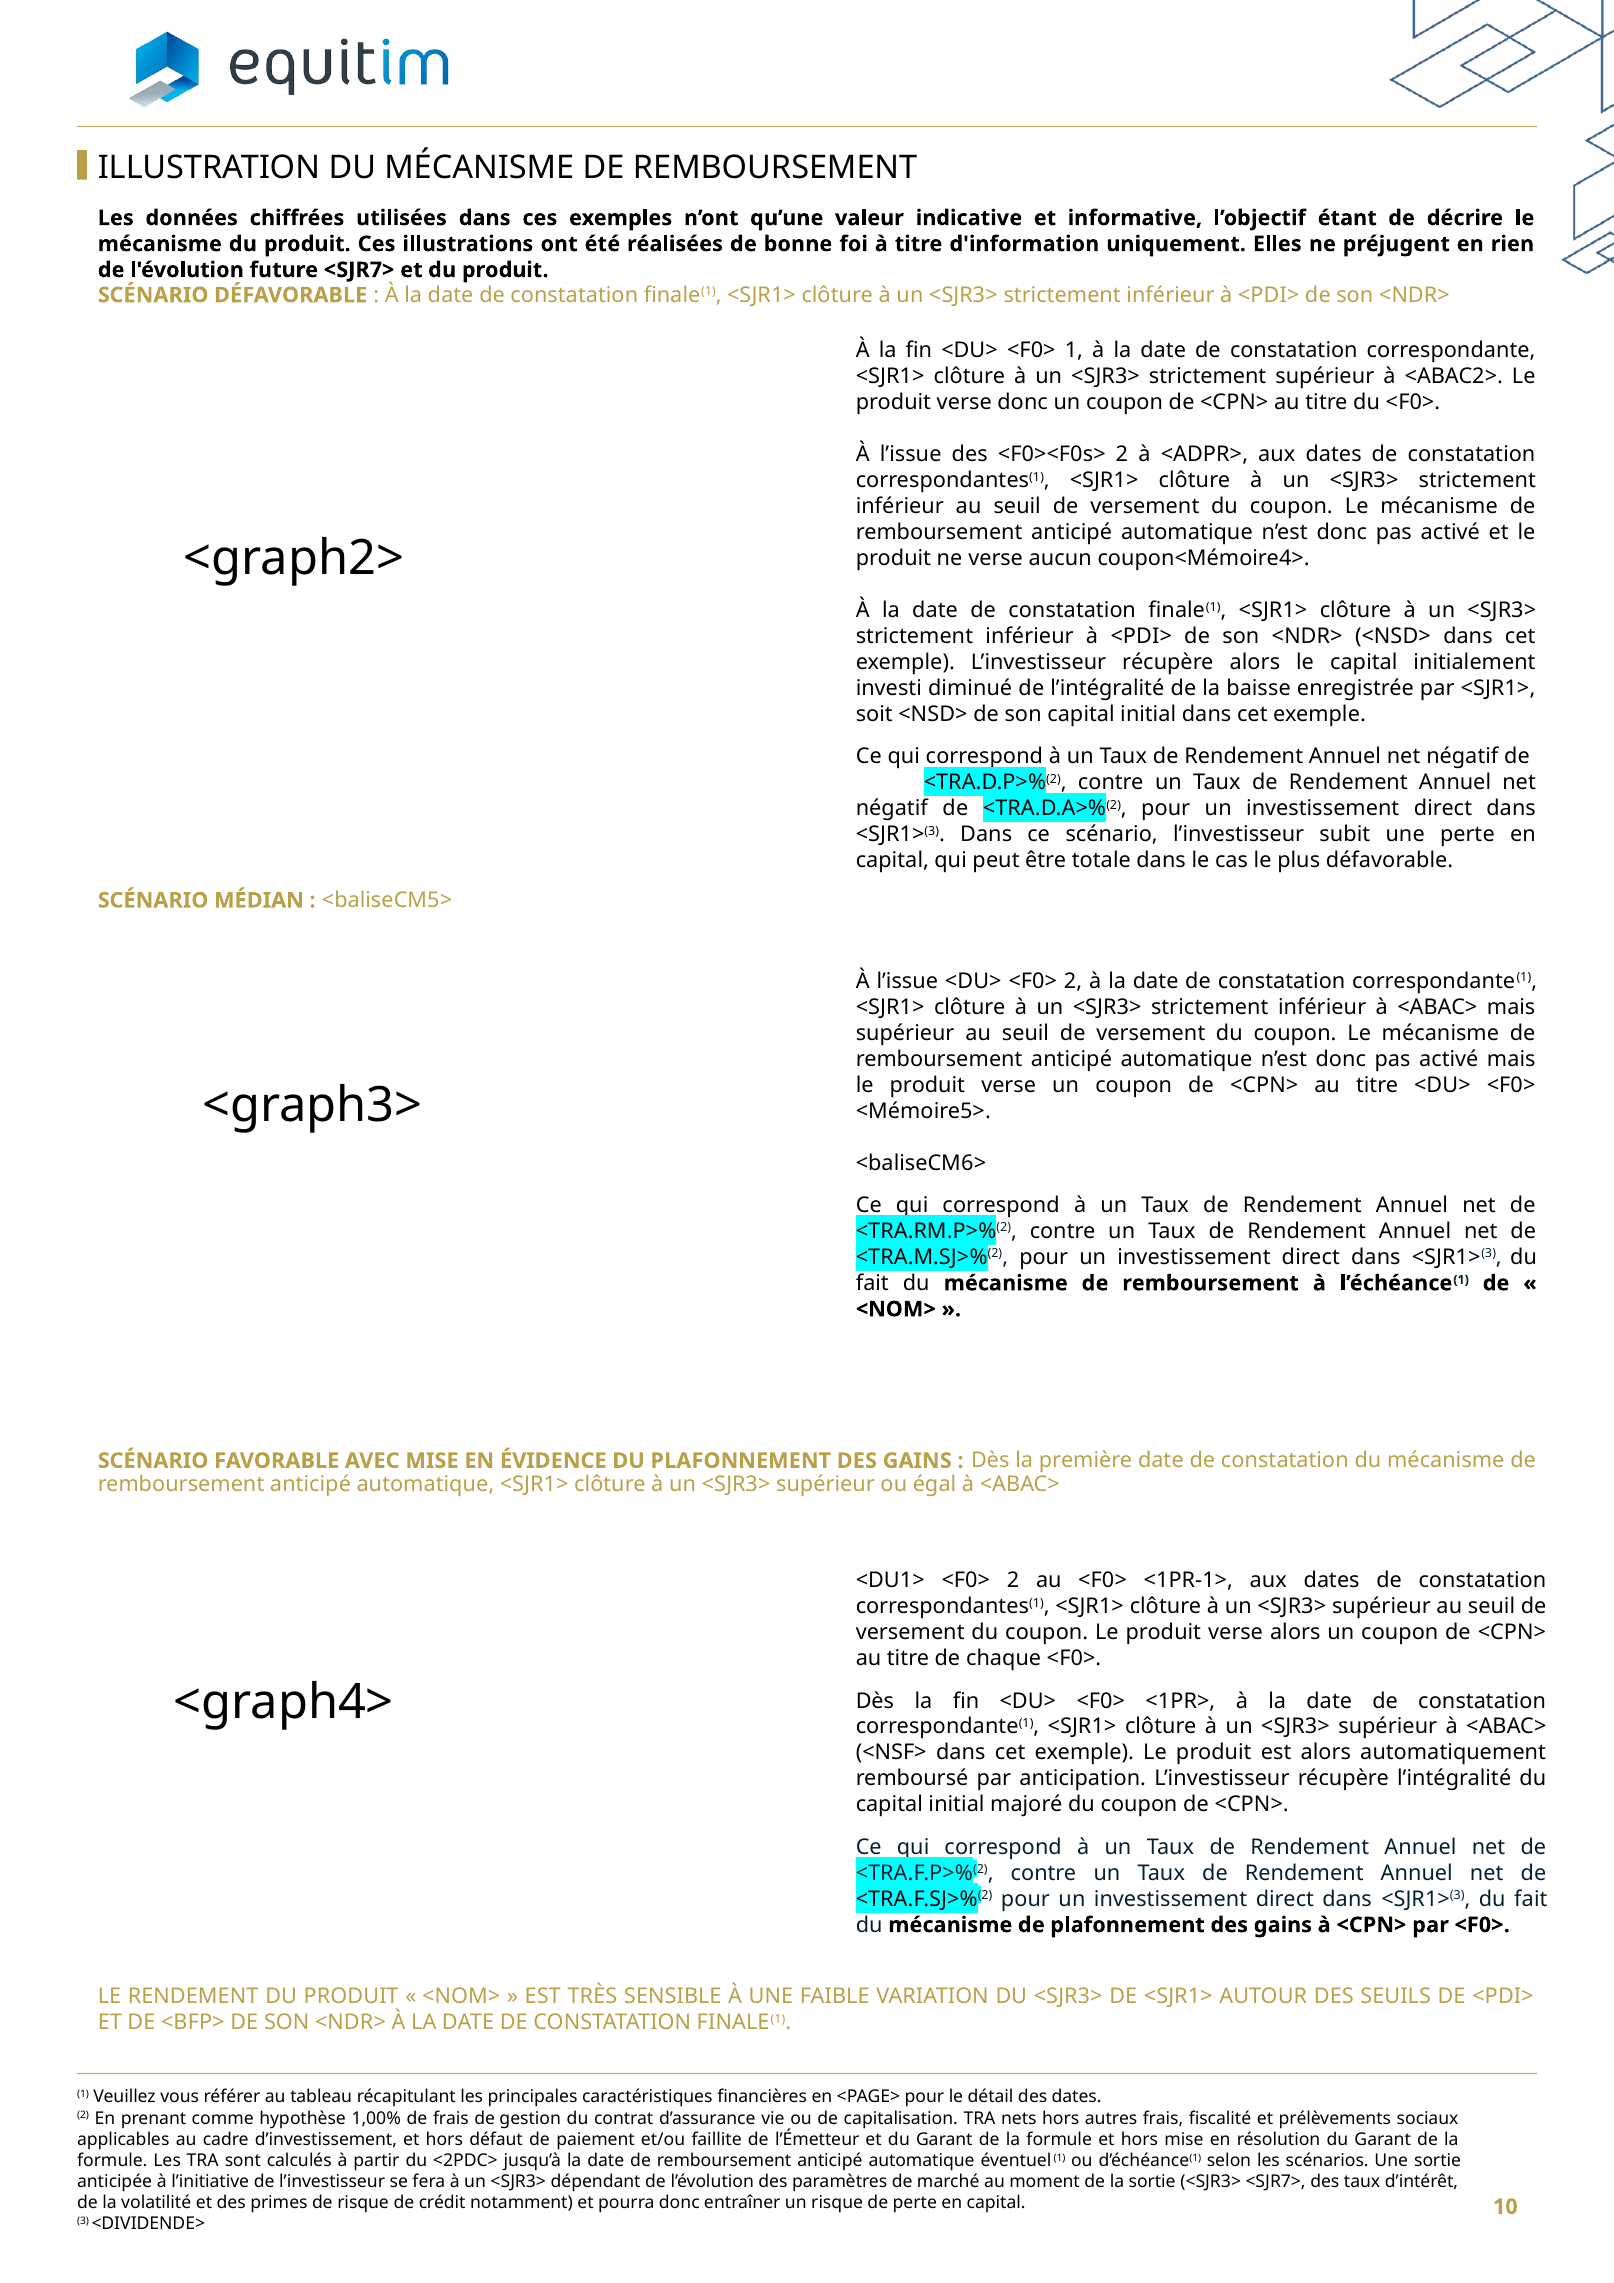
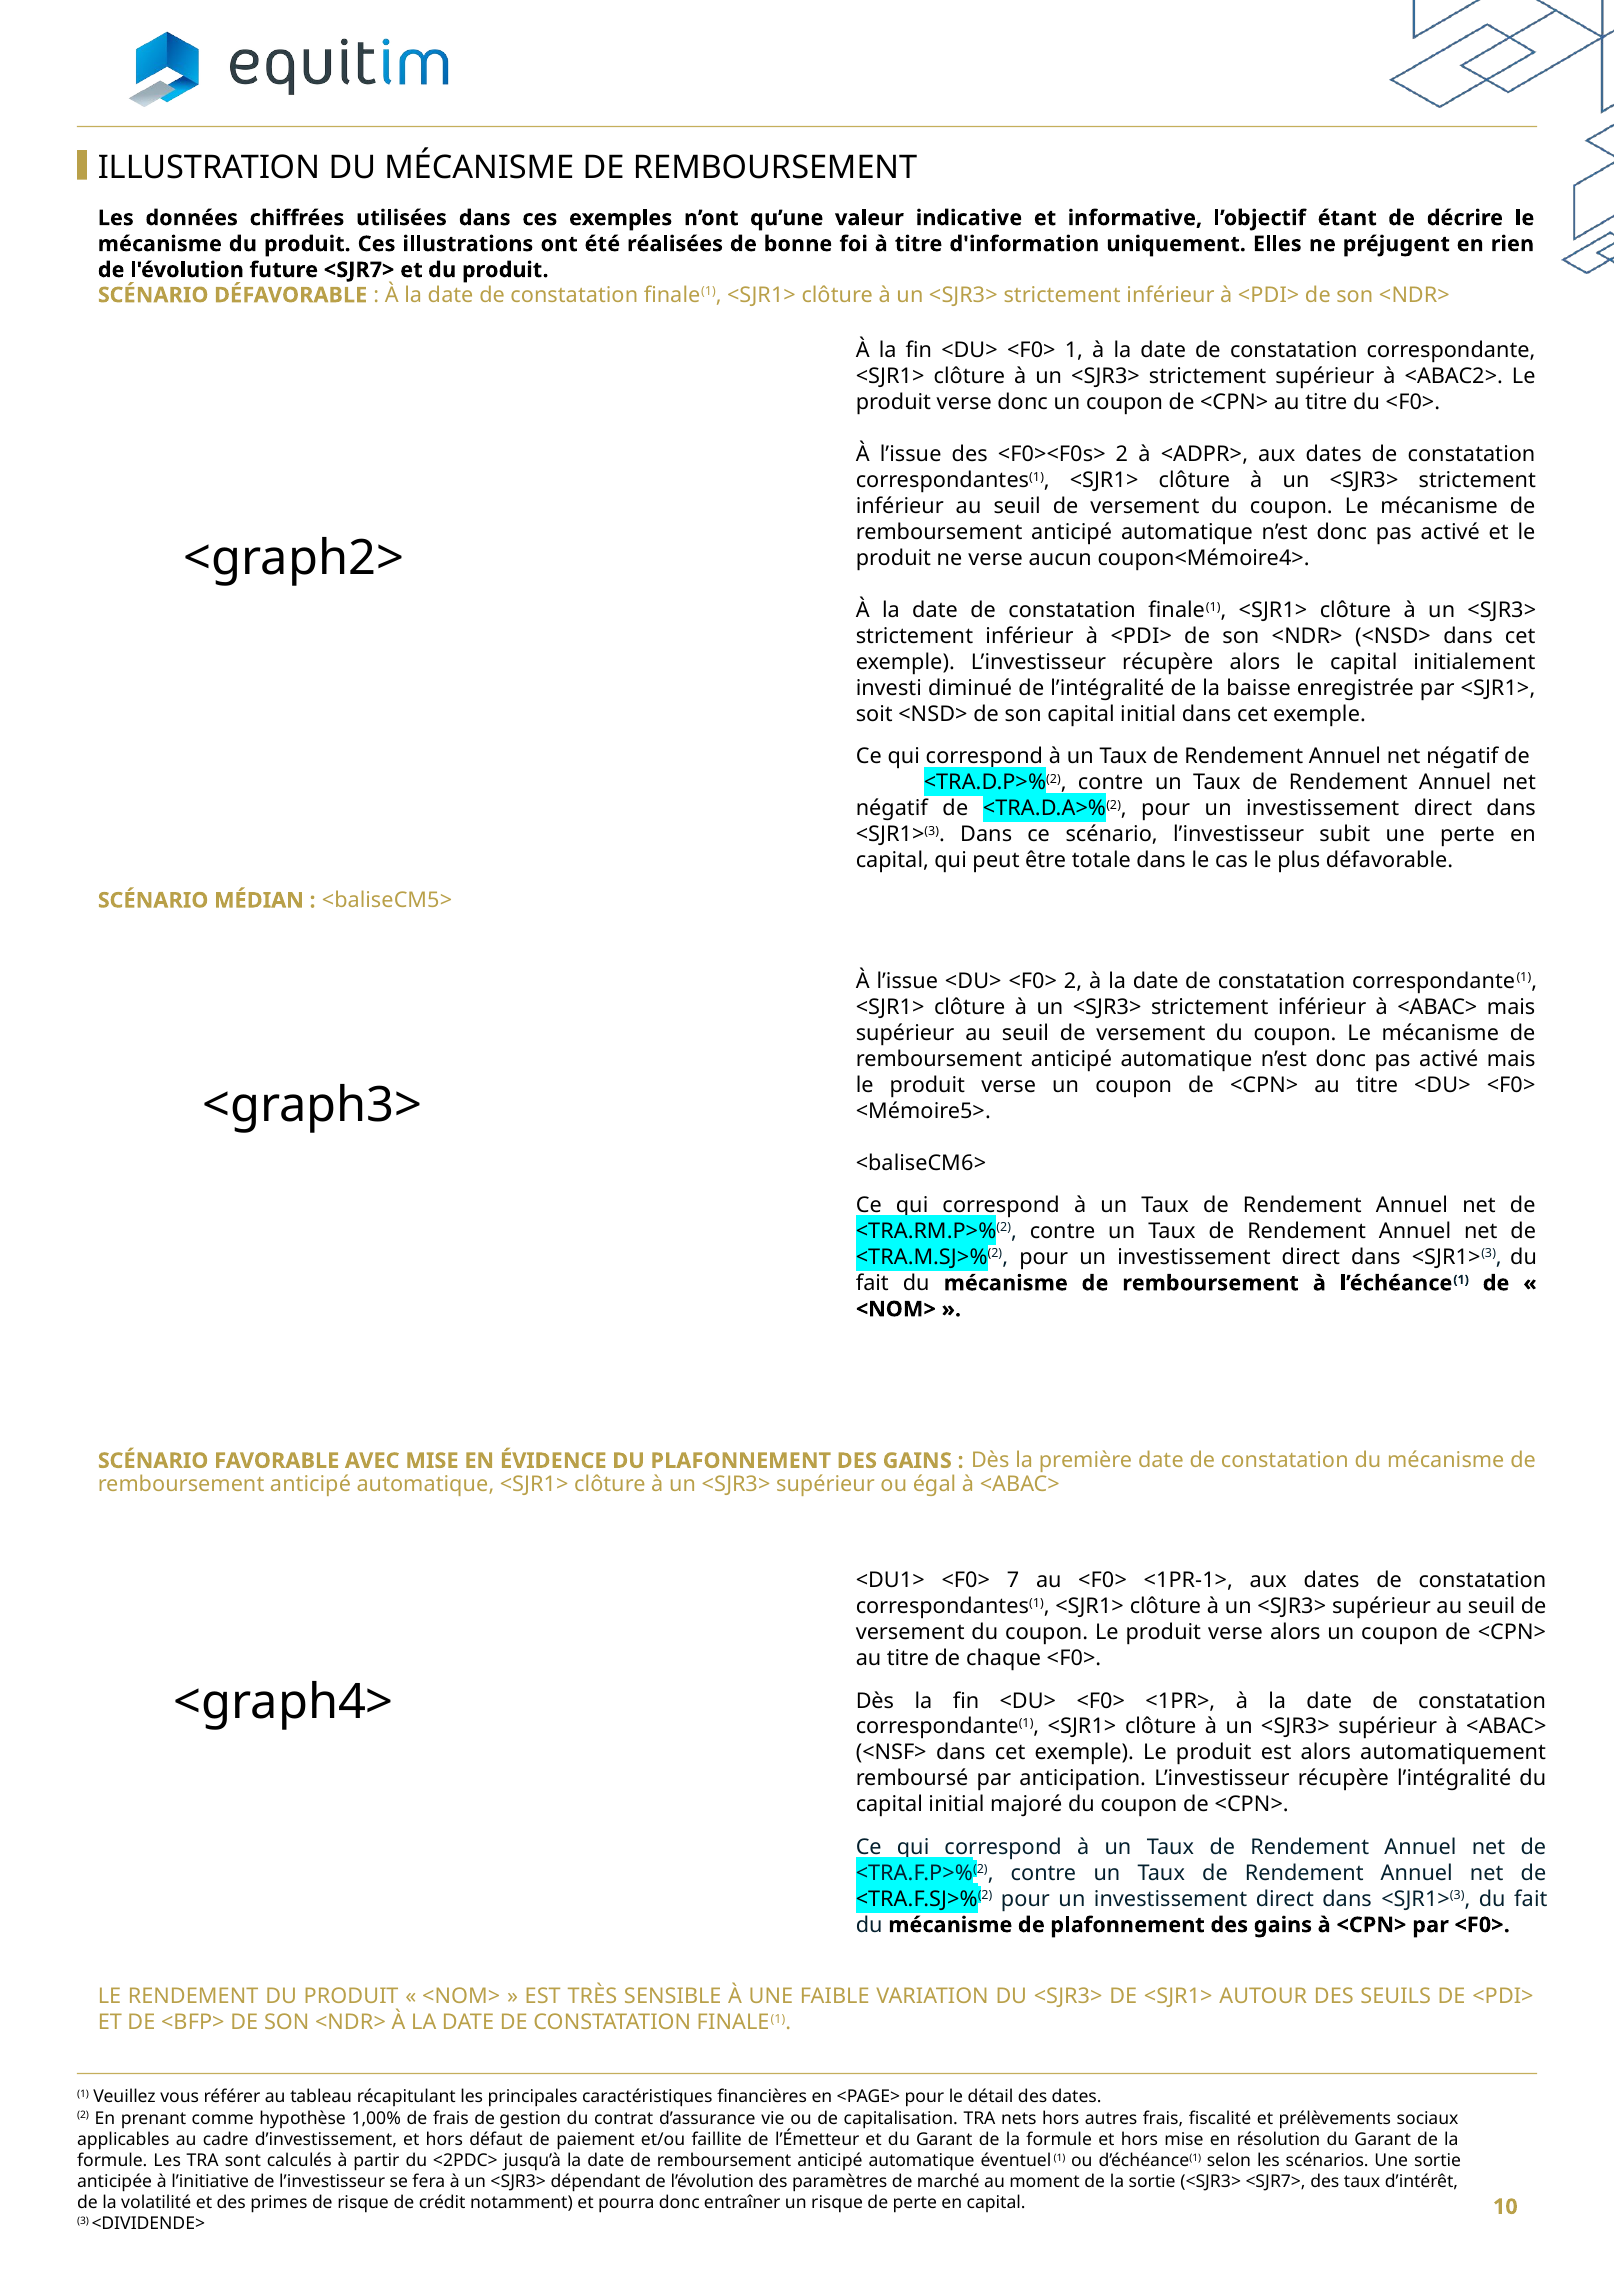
<DU1> <F0> 2: 2 -> 7
